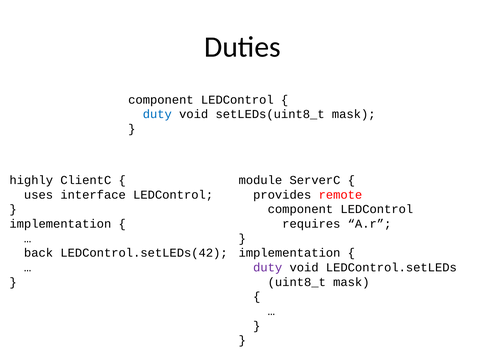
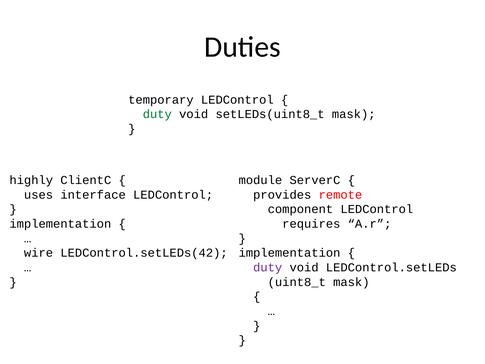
component at (161, 100): component -> temporary
duty at (157, 114) colour: blue -> green
back: back -> wire
